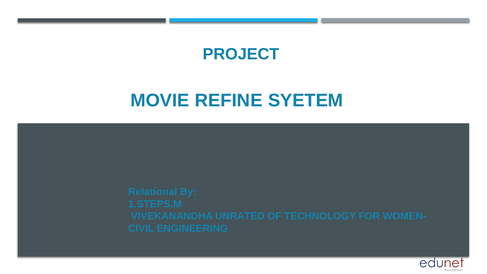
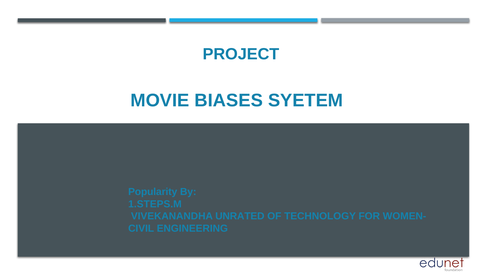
REFINE: REFINE -> BIASES
Relational: Relational -> Popularity
